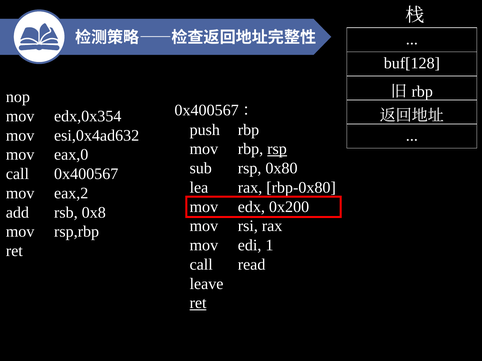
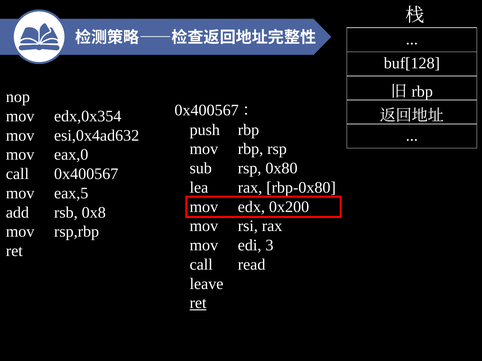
rsp at (277, 149) underline: present -> none
eax,2: eax,2 -> eax,5
1: 1 -> 3
